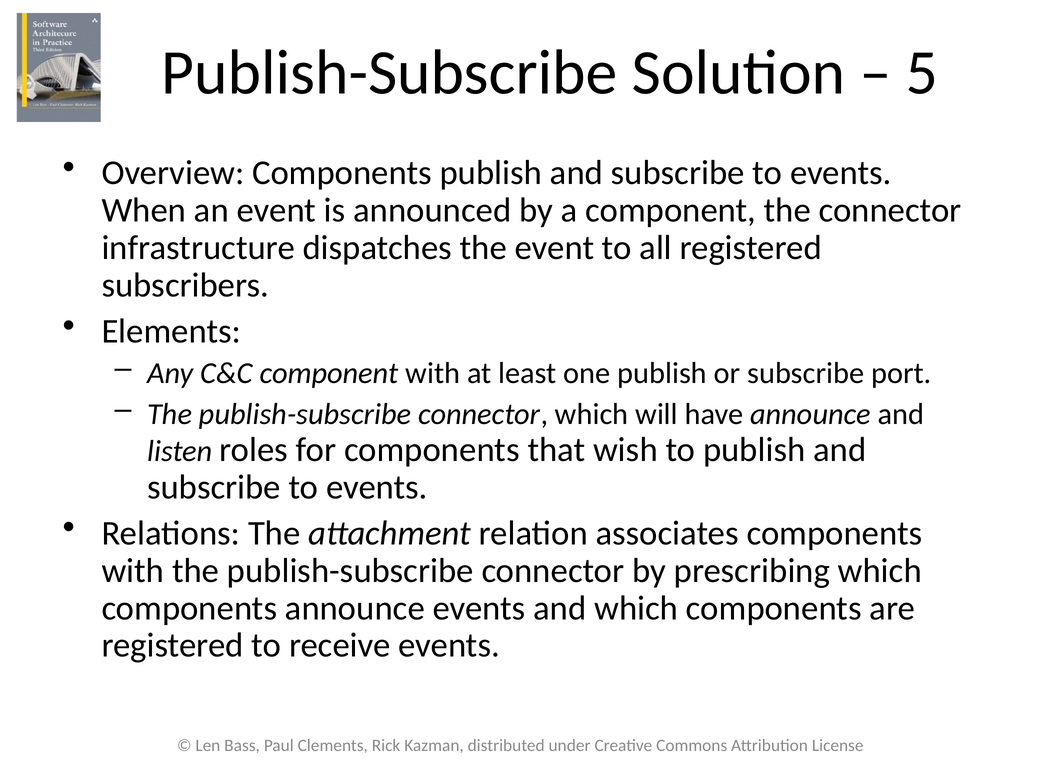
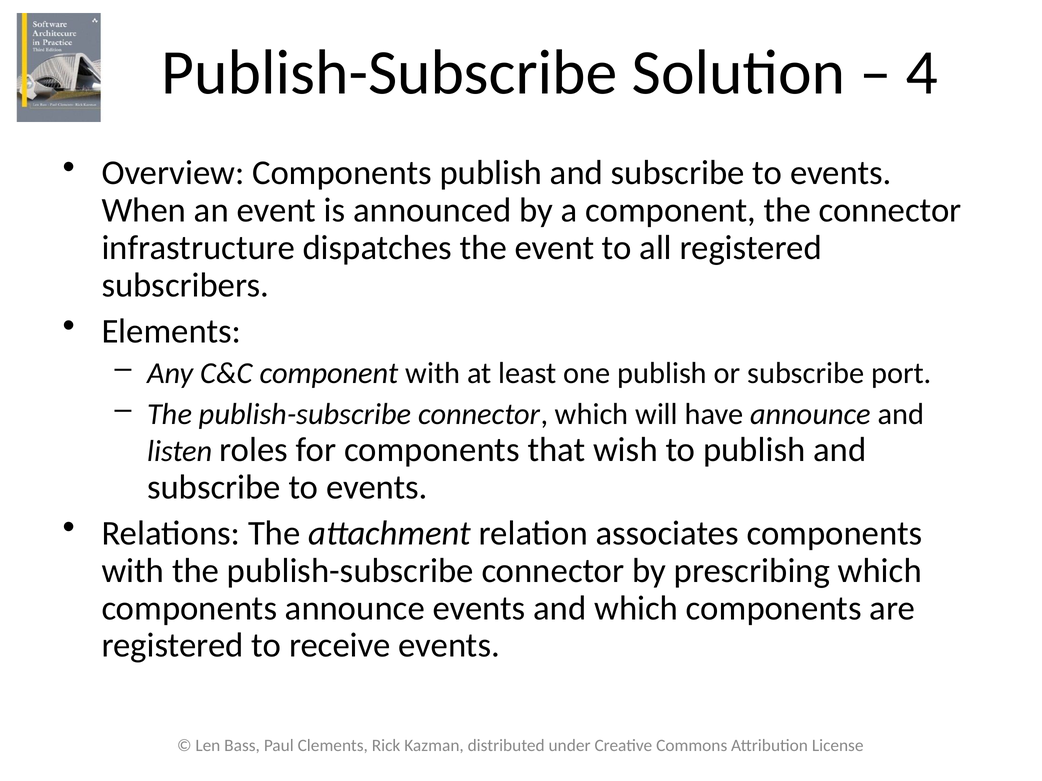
5: 5 -> 4
